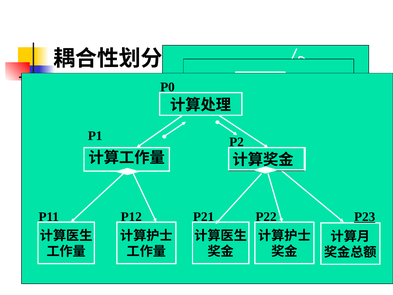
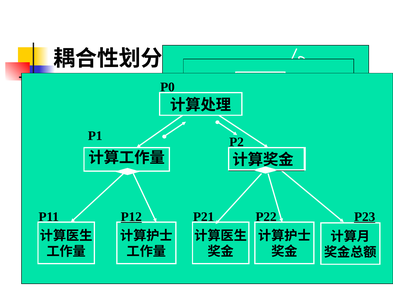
P12 underline: none -> present
